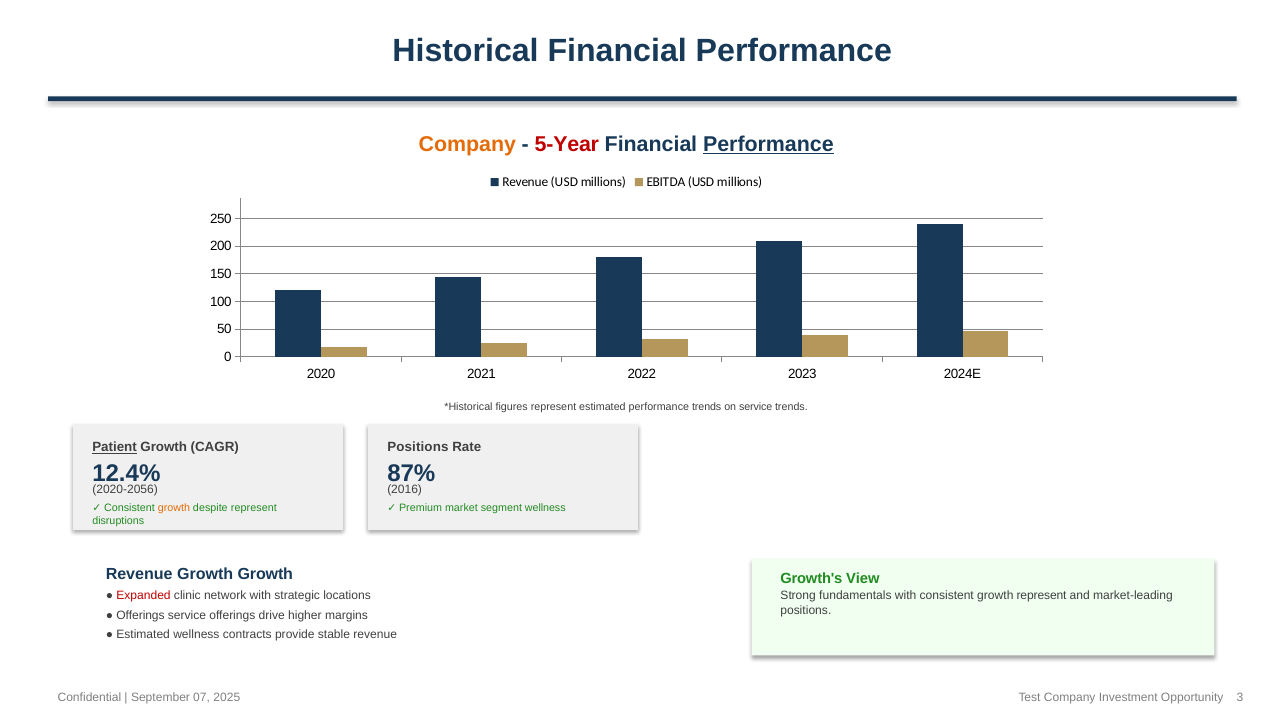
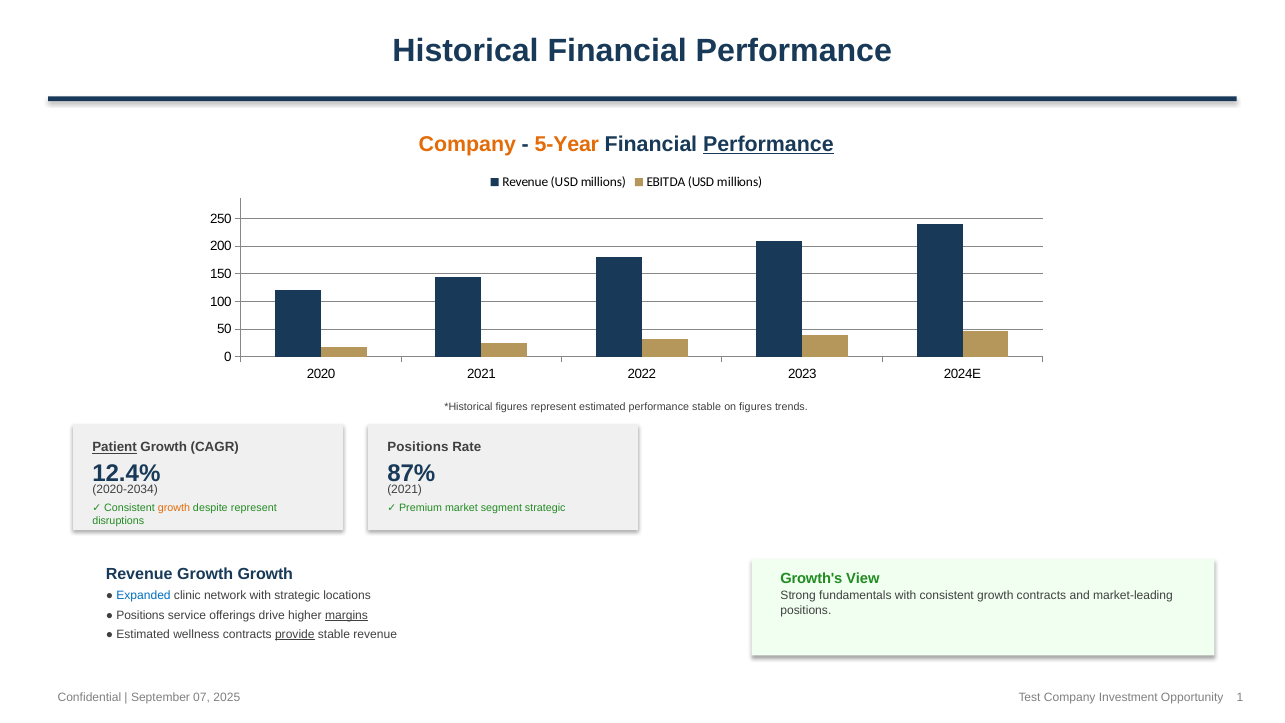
5-Year colour: red -> orange
performance trends: trends -> stable
on service: service -> figures
2020-2056: 2020-2056 -> 2020-2034
2016 at (405, 490): 2016 -> 2021
segment wellness: wellness -> strategic
Expanded colour: red -> blue
growth represent: represent -> contracts
Offerings at (141, 615): Offerings -> Positions
margins underline: none -> present
provide underline: none -> present
3: 3 -> 1
